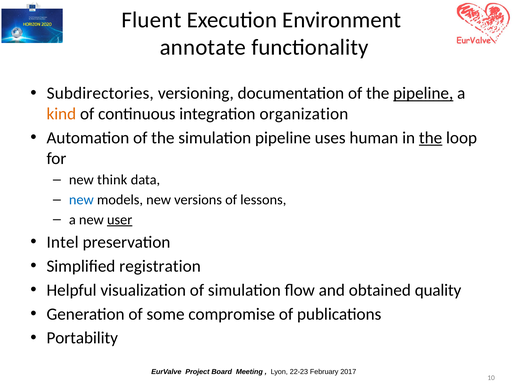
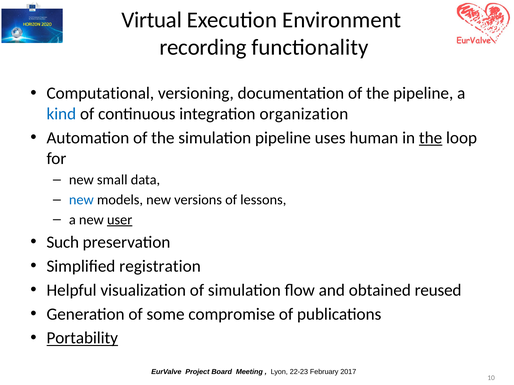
Fluent: Fluent -> Virtual
annotate: annotate -> recording
Subdirectories: Subdirectories -> Computational
pipeline at (423, 93) underline: present -> none
kind colour: orange -> blue
think: think -> small
Intel: Intel -> Such
quality: quality -> reused
Portability underline: none -> present
